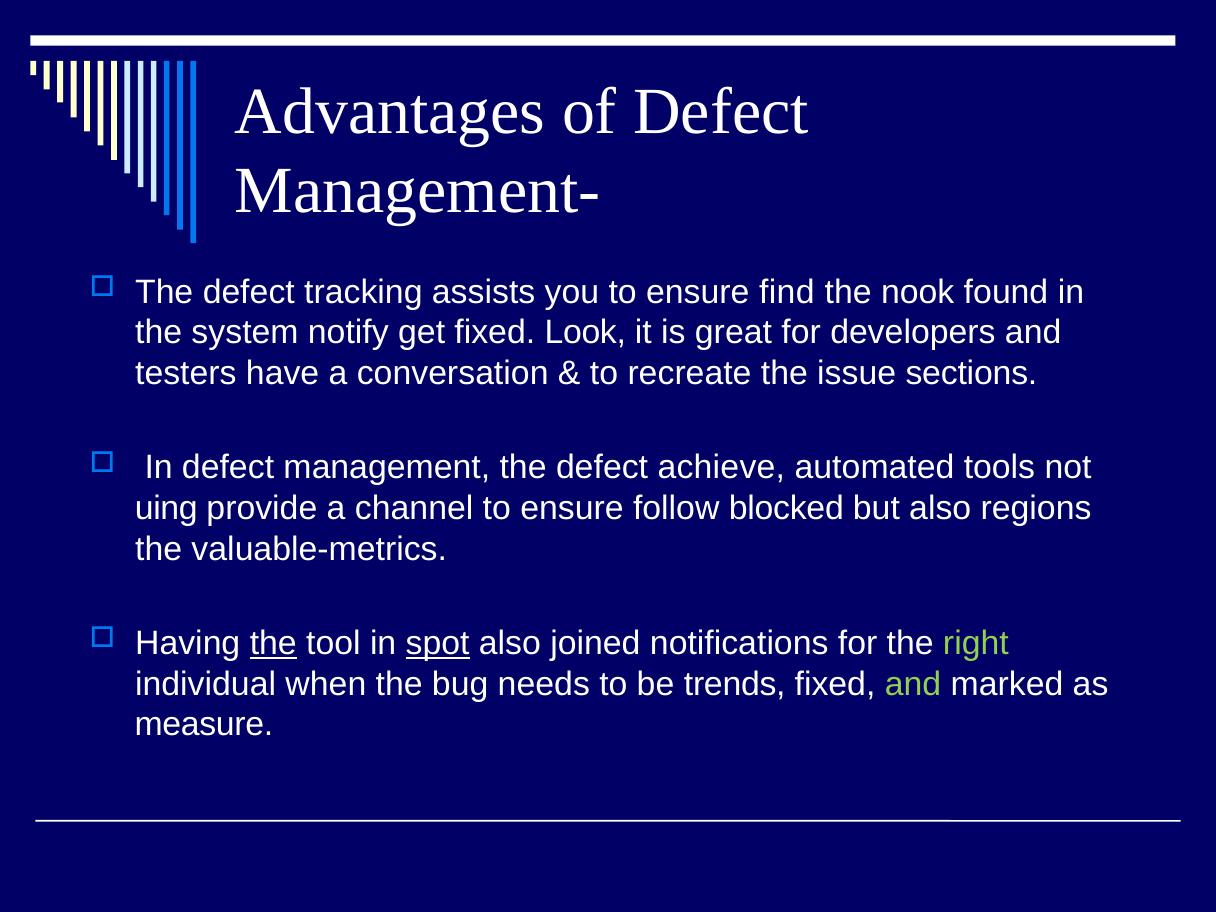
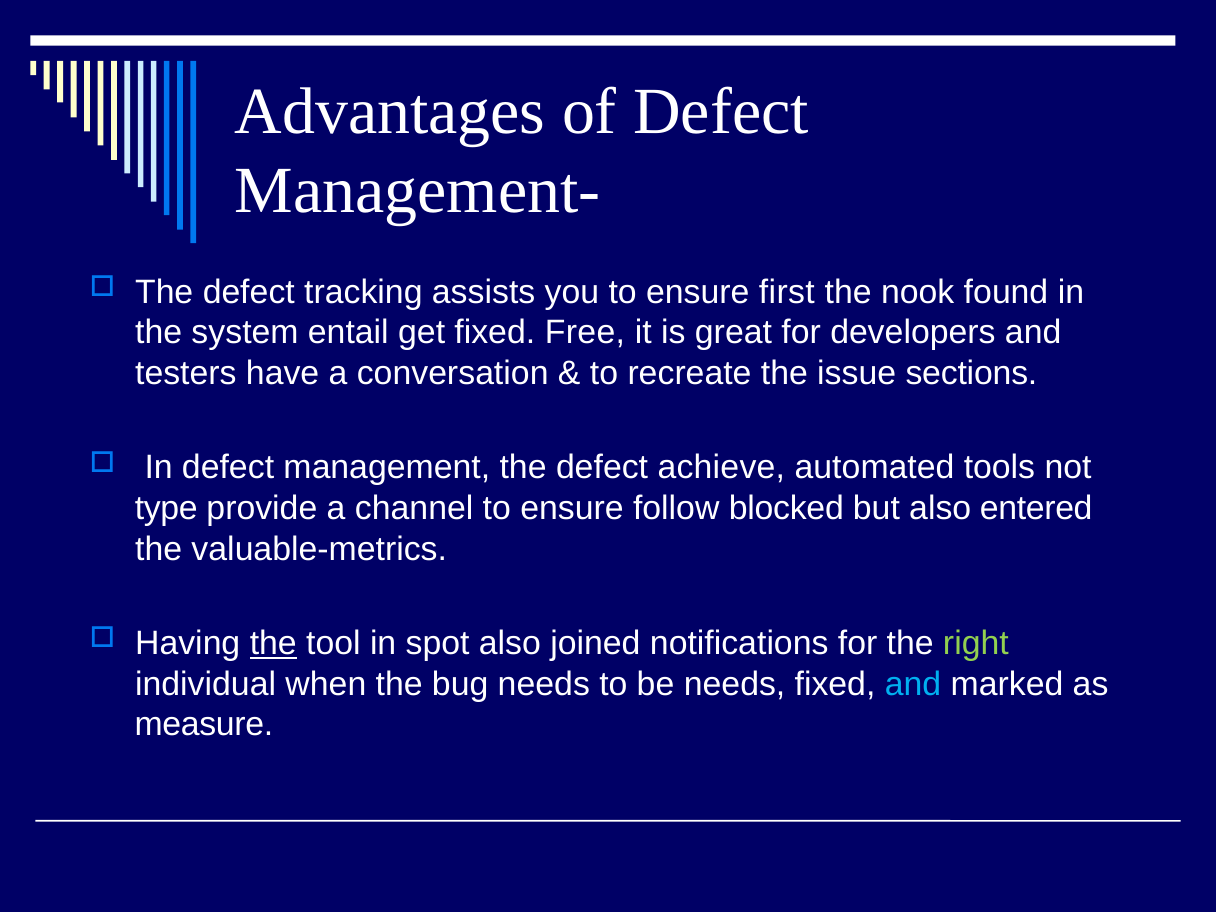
find: find -> first
notify: notify -> entail
Look: Look -> Free
uing: uing -> type
regions: regions -> entered
spot underline: present -> none
be trends: trends -> needs
and at (913, 684) colour: light green -> light blue
